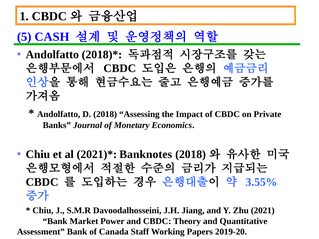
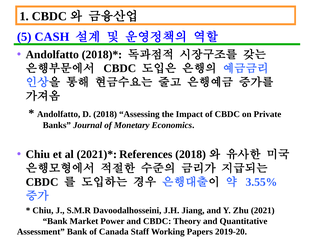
Banknotes: Banknotes -> References
